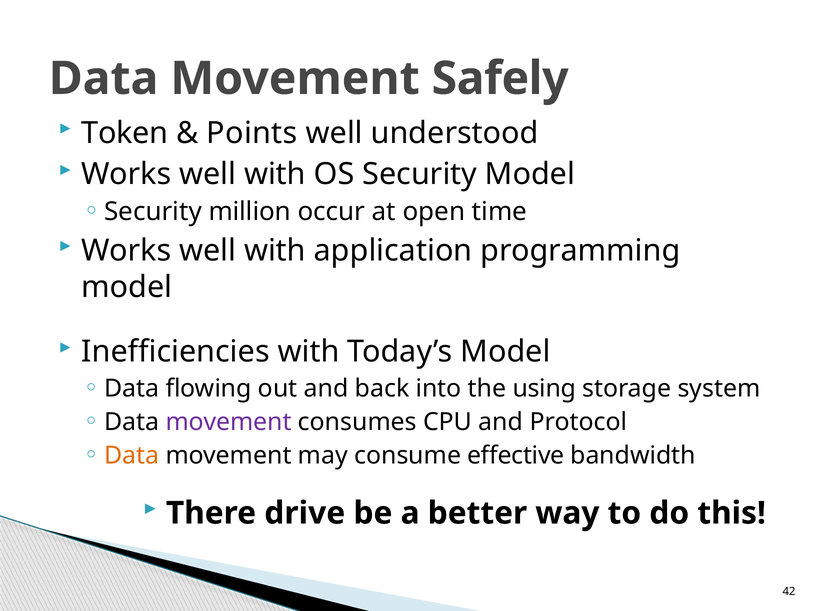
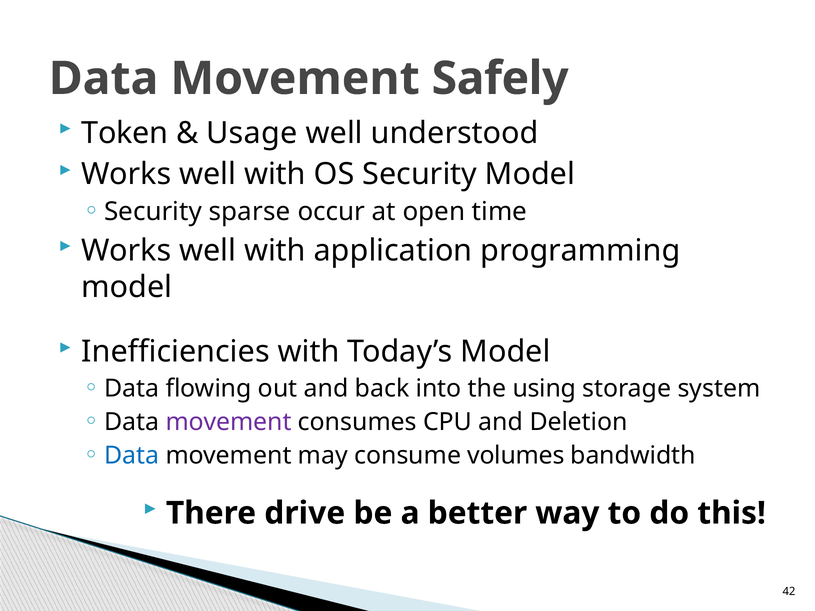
Points: Points -> Usage
million: million -> sparse
Protocol: Protocol -> Deletion
Data at (132, 456) colour: orange -> blue
effective: effective -> volumes
